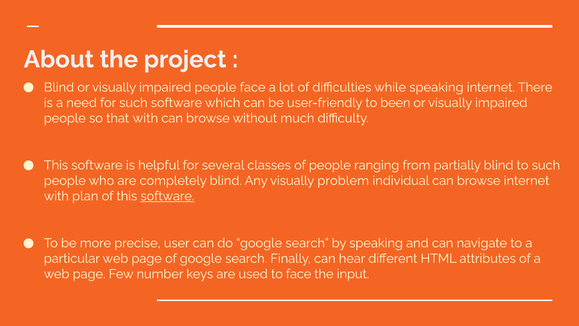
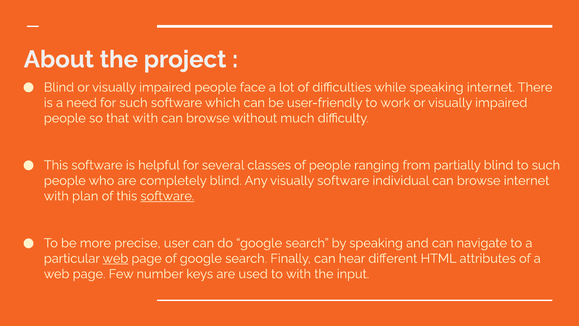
been: been -> work
visually problem: problem -> software
web at (115, 258) underline: none -> present
to face: face -> with
